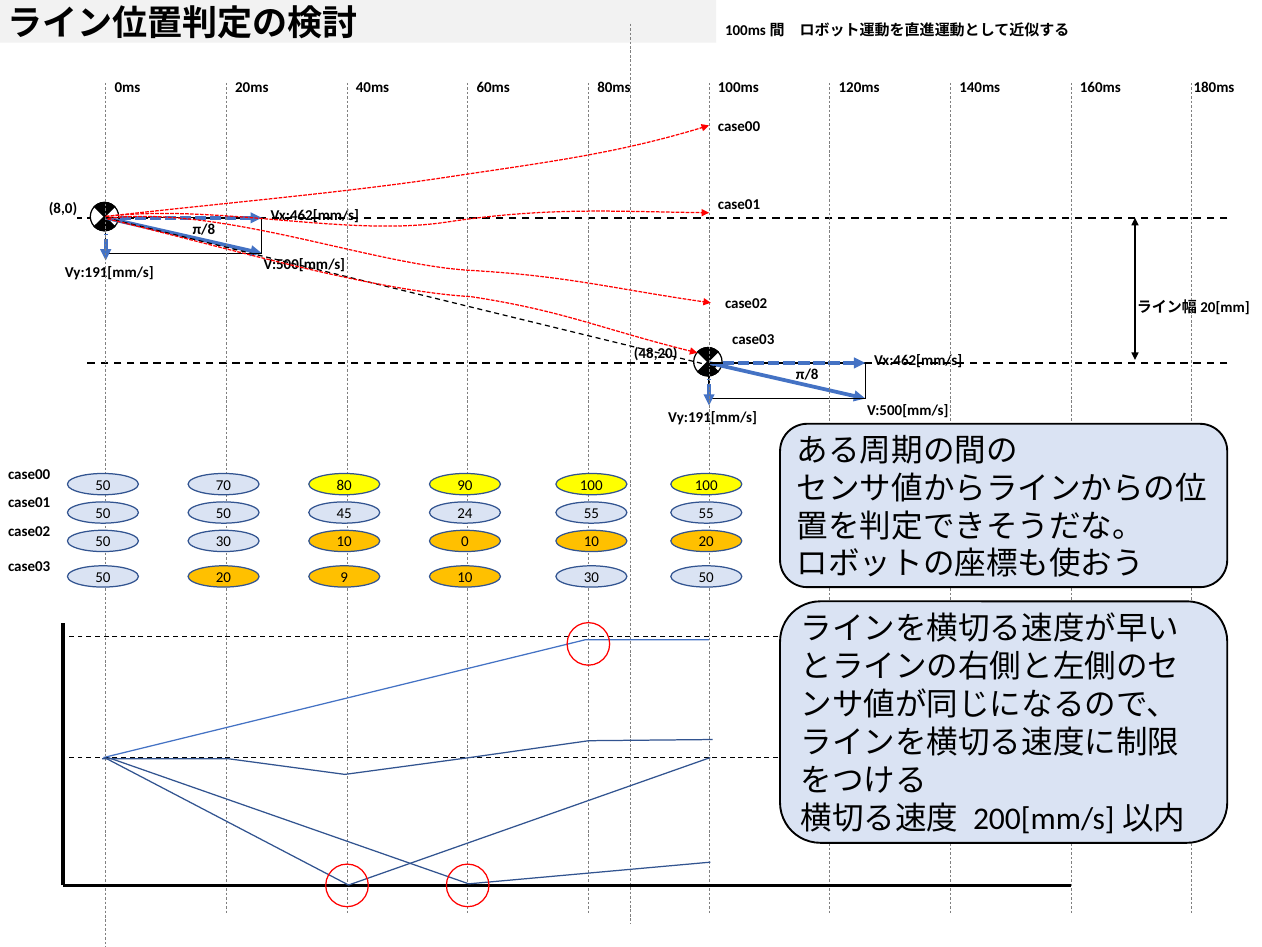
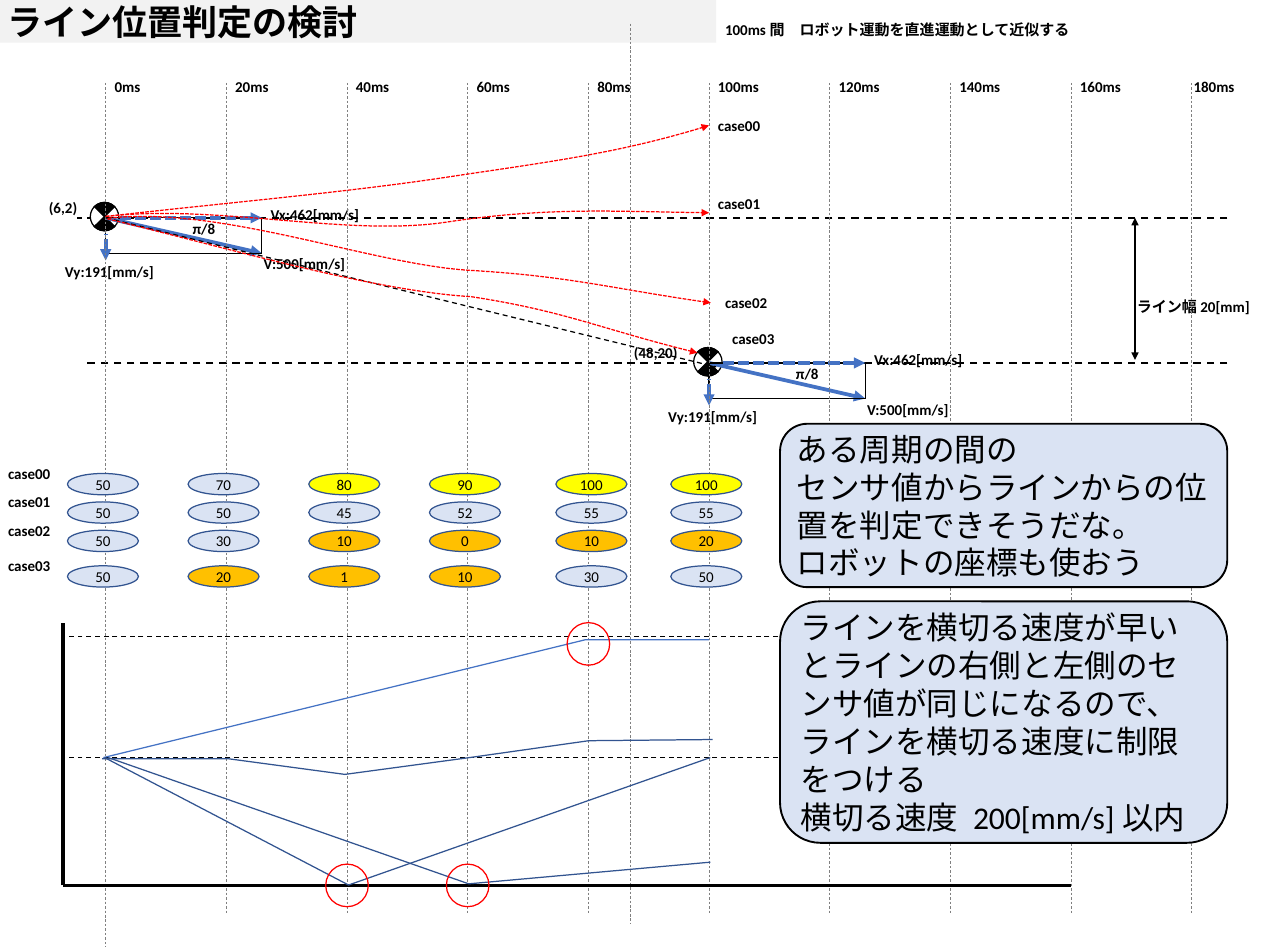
8,0: 8,0 -> 6,2
24: 24 -> 52
9: 9 -> 1
